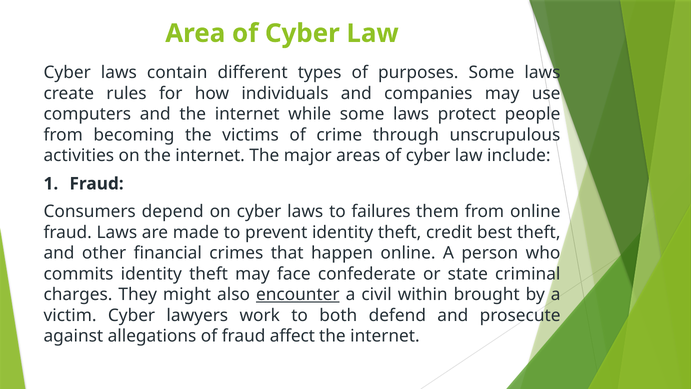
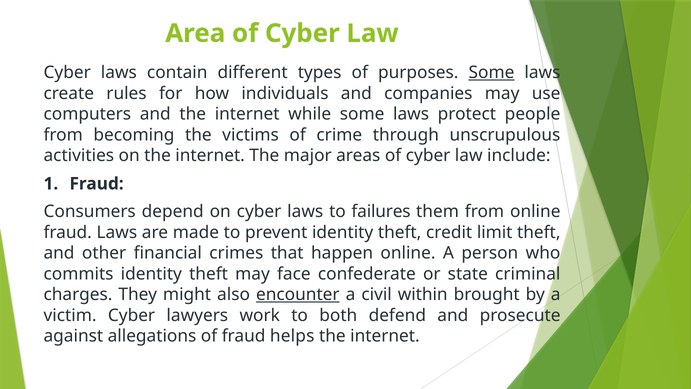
Some at (492, 73) underline: none -> present
best: best -> limit
affect: affect -> helps
